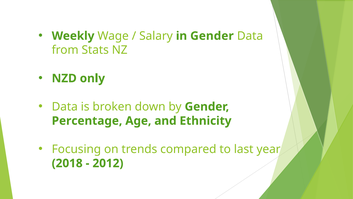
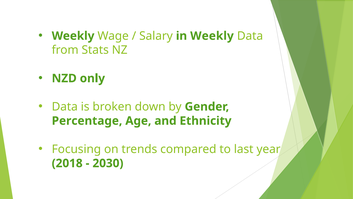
in Gender: Gender -> Weekly
2012: 2012 -> 2030
